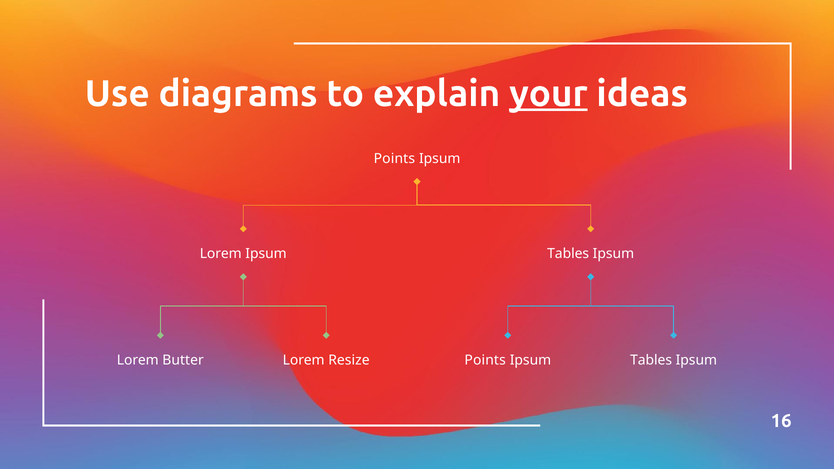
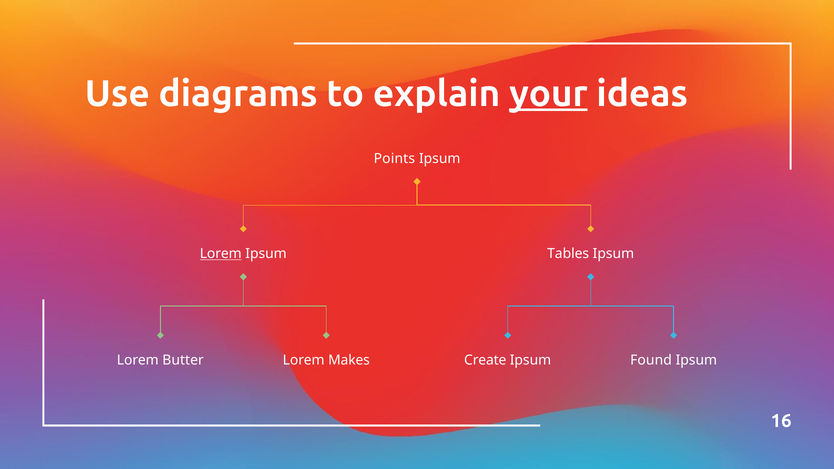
Lorem at (221, 254) underline: none -> present
Resize: Resize -> Makes
Points at (485, 360): Points -> Create
Tables at (651, 360): Tables -> Found
